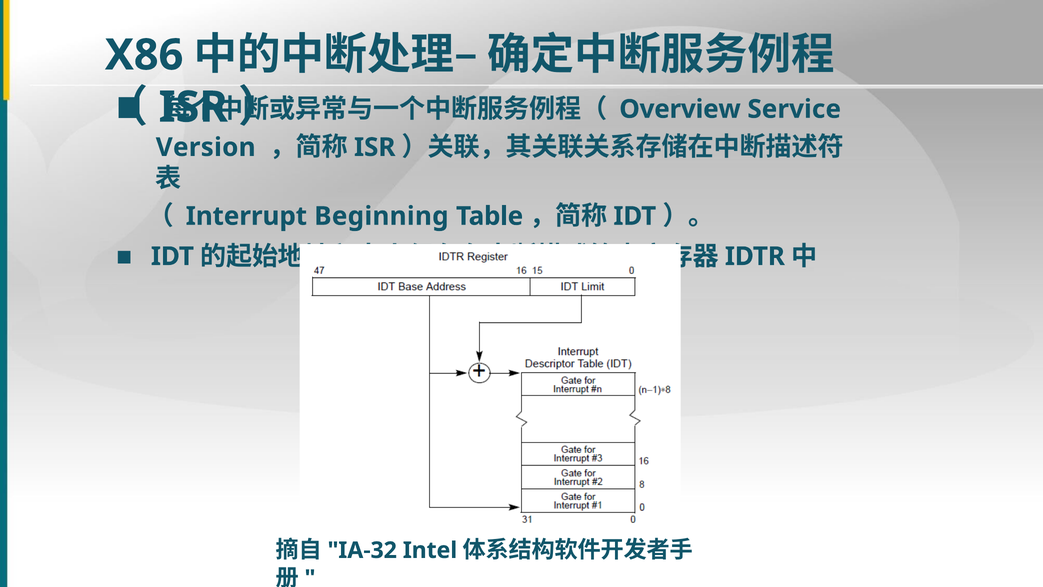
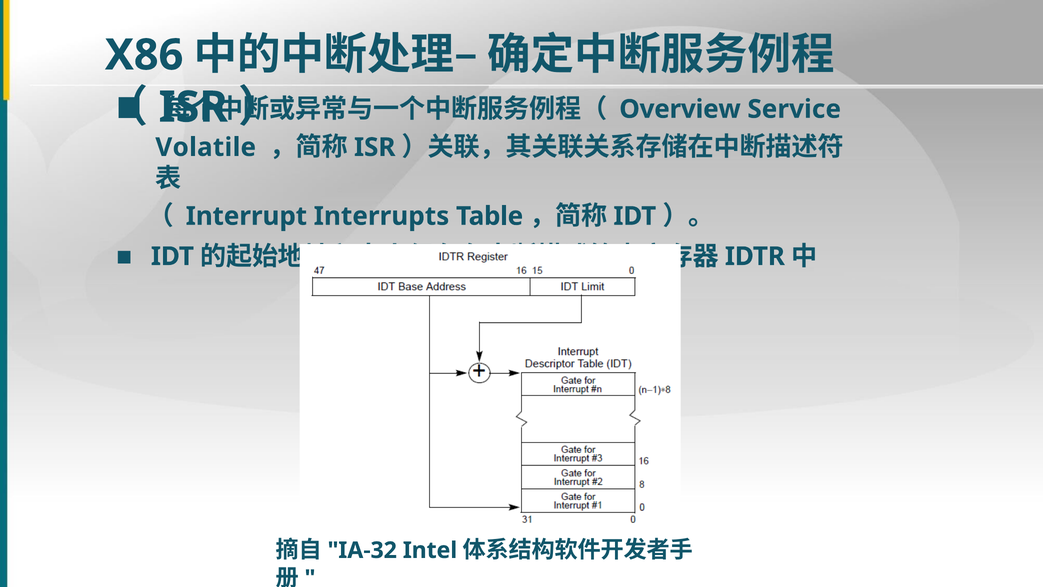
Version: Version -> Volatile
Beginning: Beginning -> Interrupts
